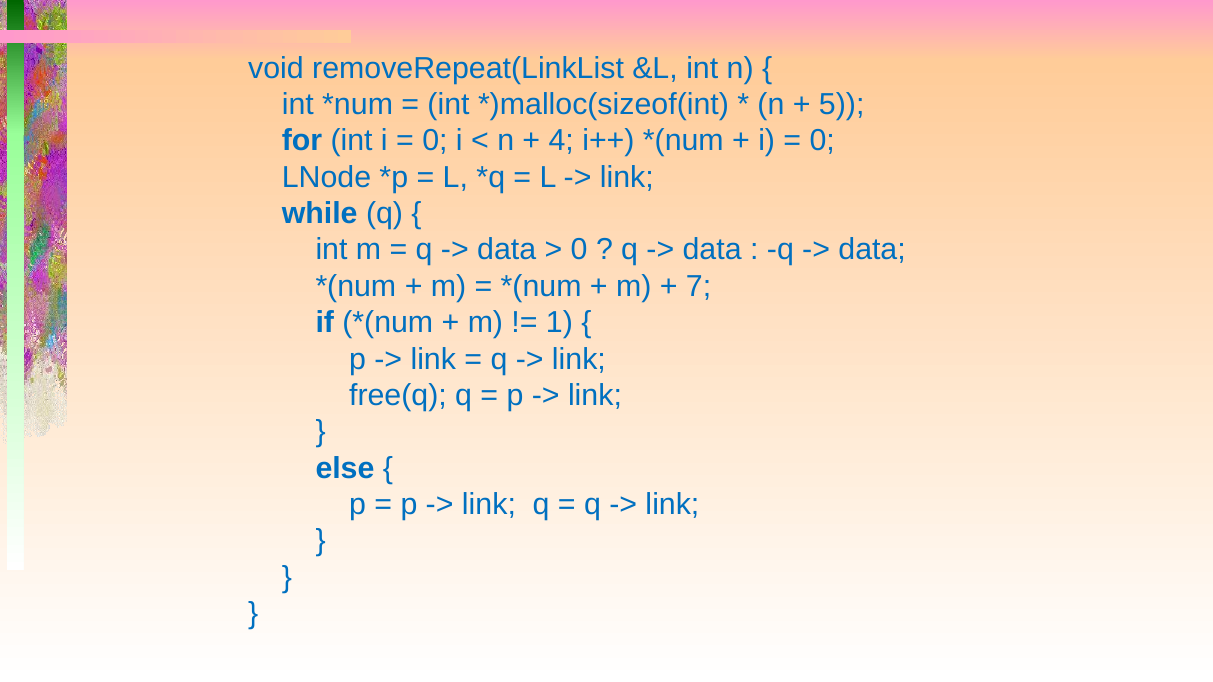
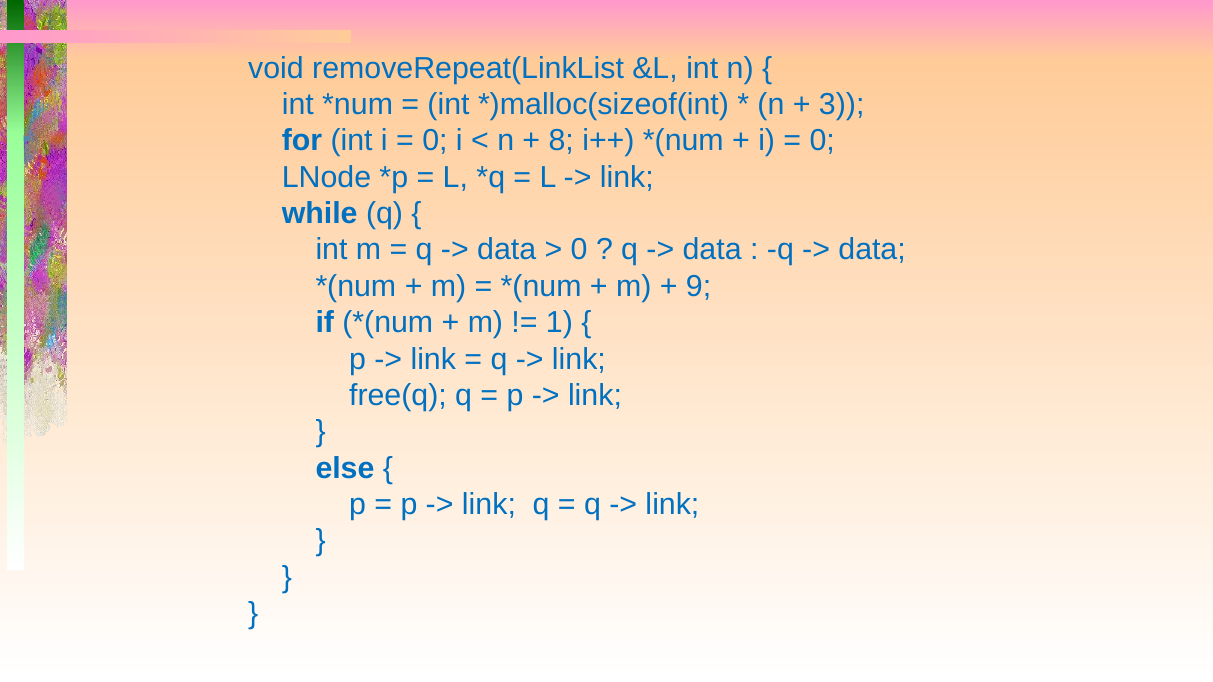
5: 5 -> 3
4: 4 -> 8
7: 7 -> 9
